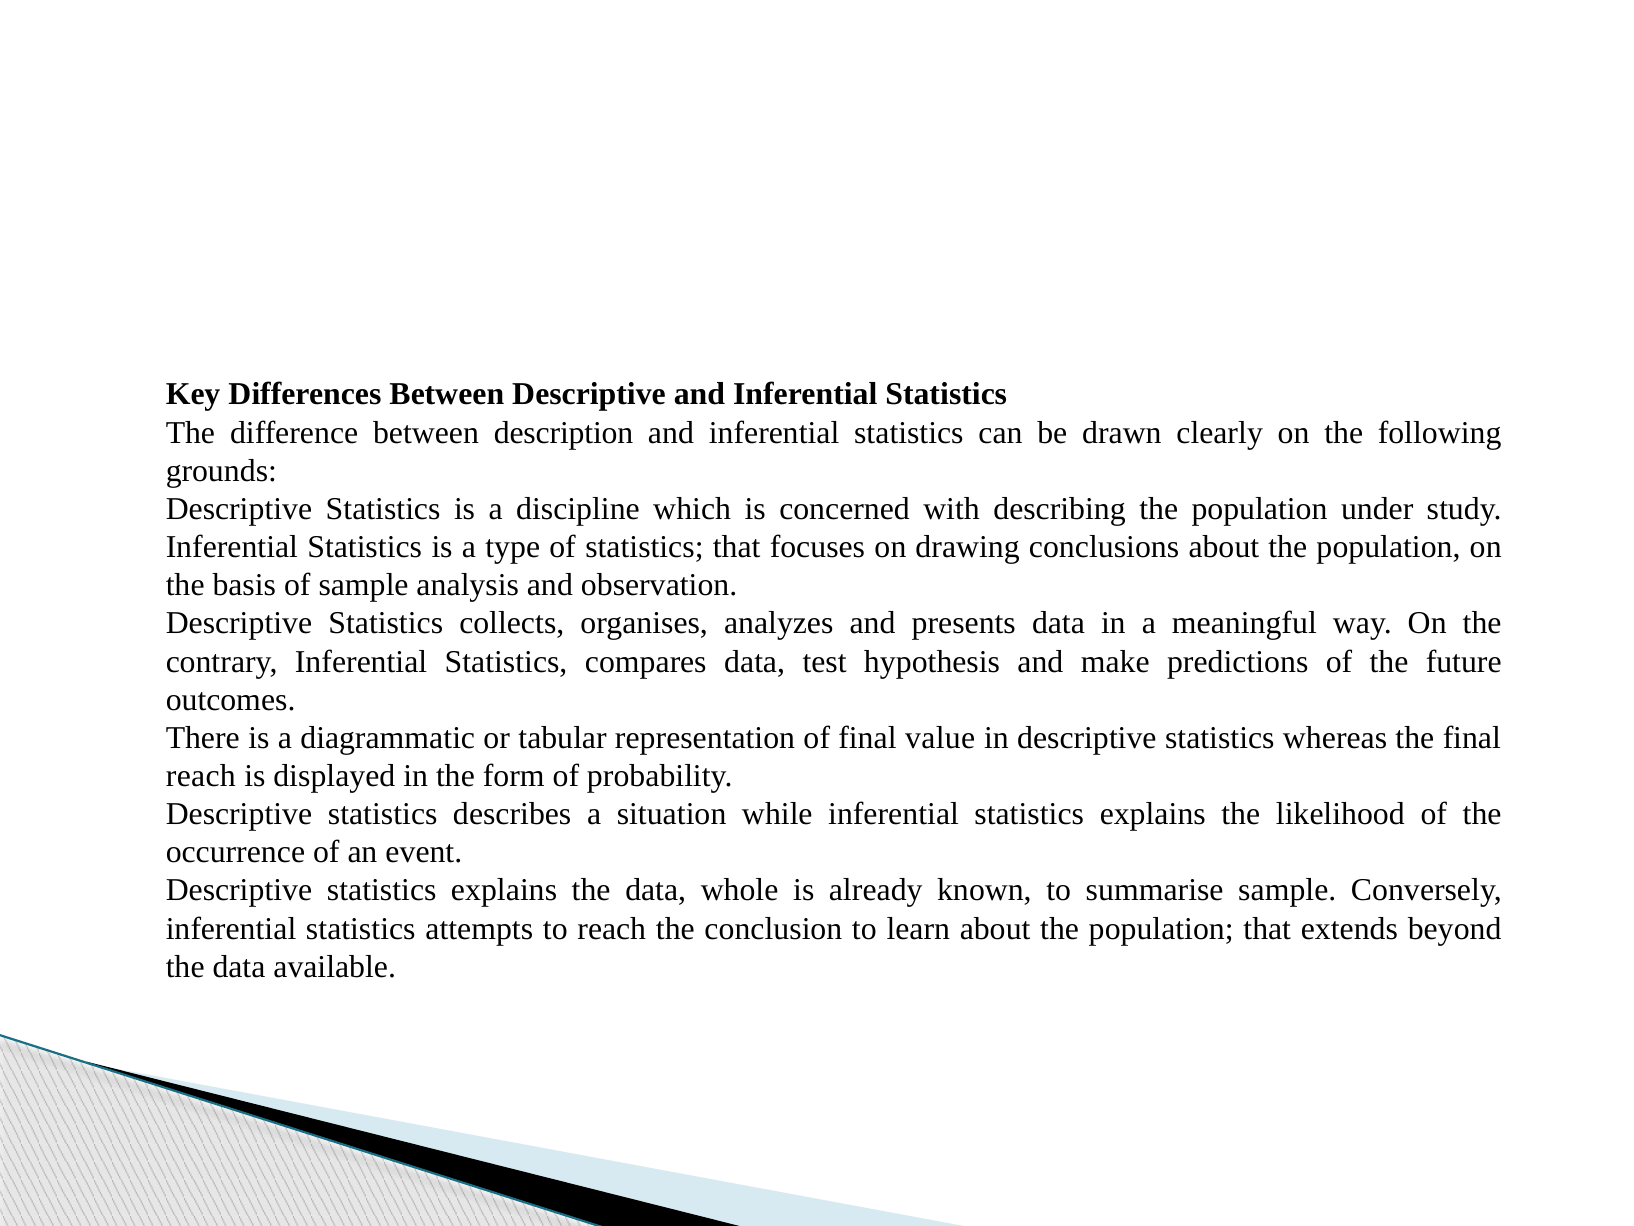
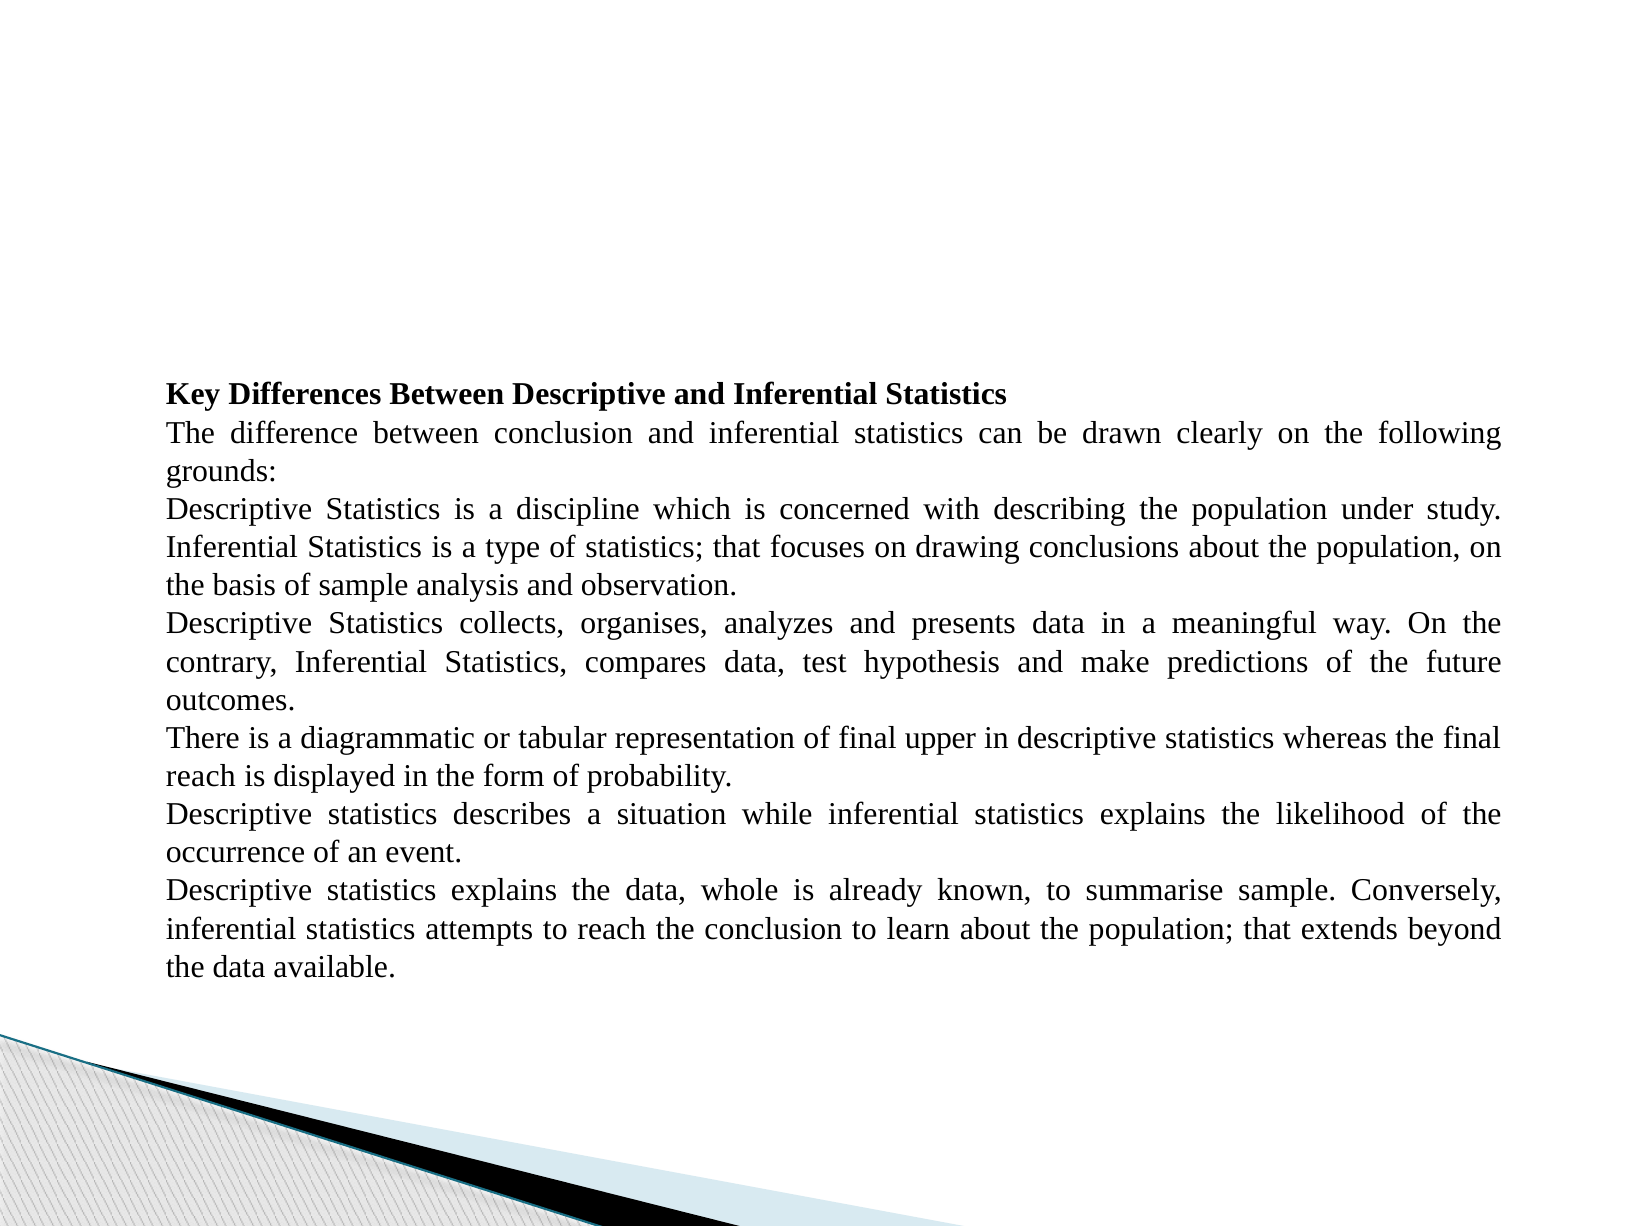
between description: description -> conclusion
value: value -> upper
